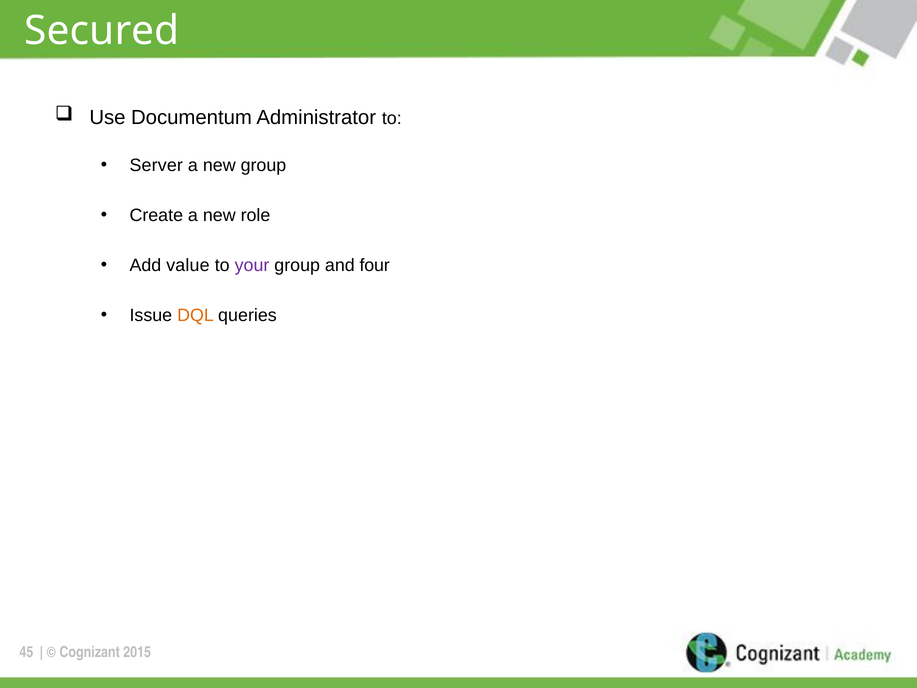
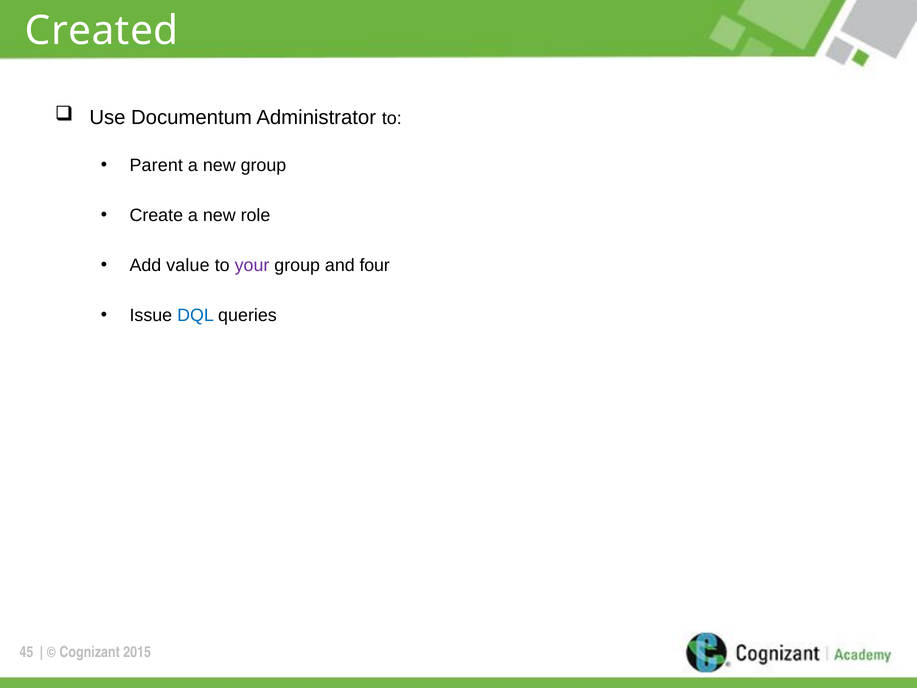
Secured: Secured -> Created
Server: Server -> Parent
DQL colour: orange -> blue
